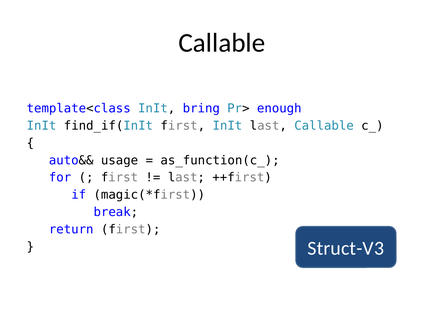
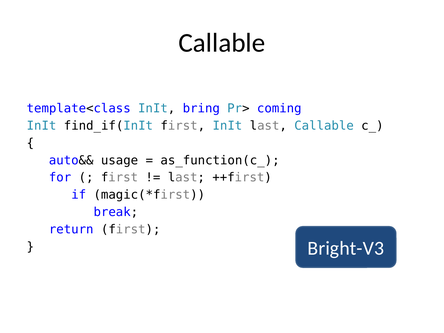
enough: enough -> coming
Struct-V3: Struct-V3 -> Bright-V3
